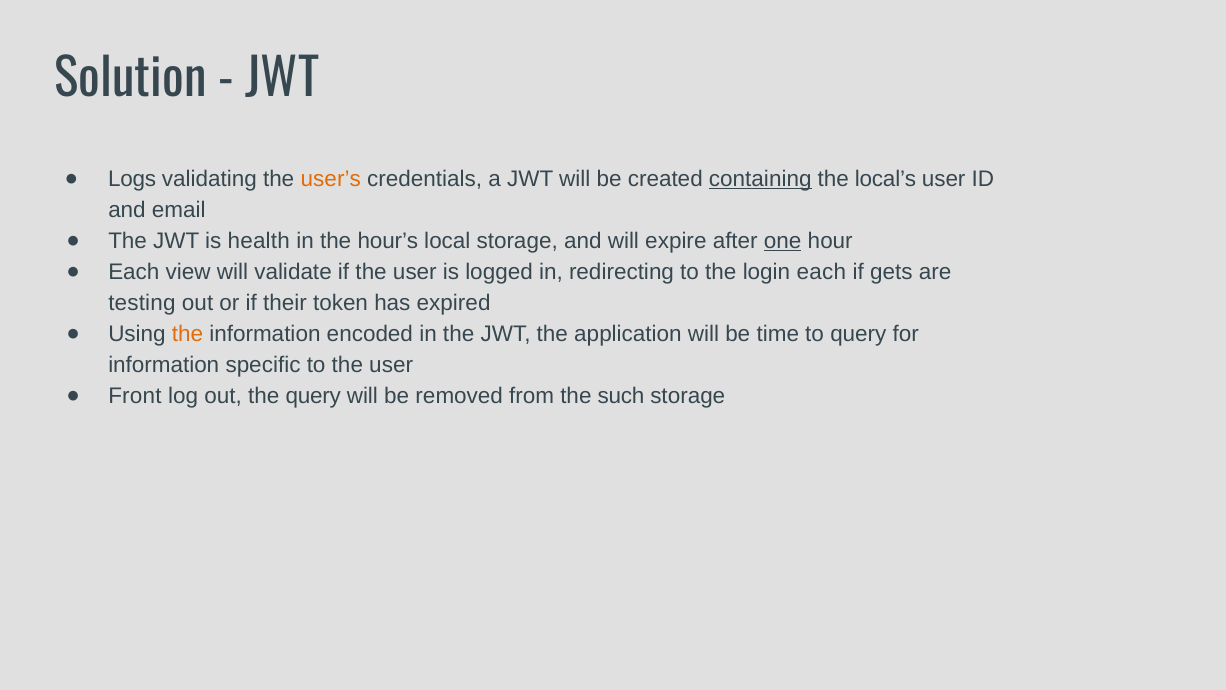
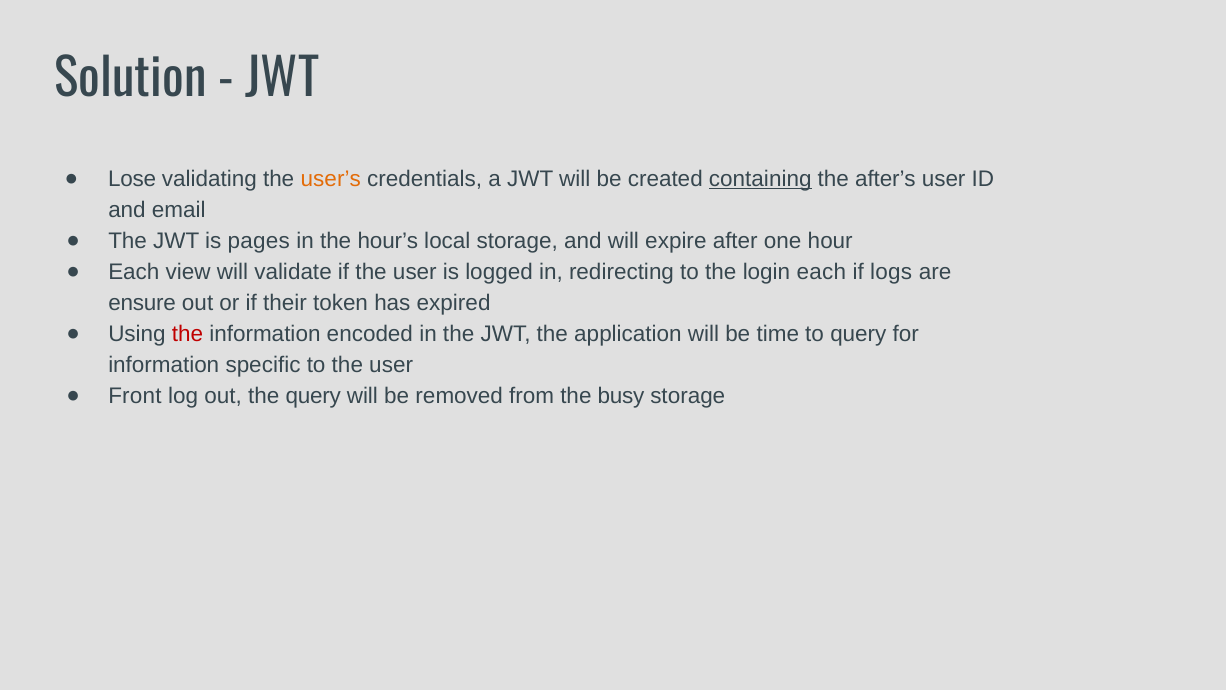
Logs: Logs -> Lose
local’s: local’s -> after’s
health: health -> pages
one underline: present -> none
gets: gets -> logs
testing: testing -> ensure
the at (187, 334) colour: orange -> red
such: such -> busy
